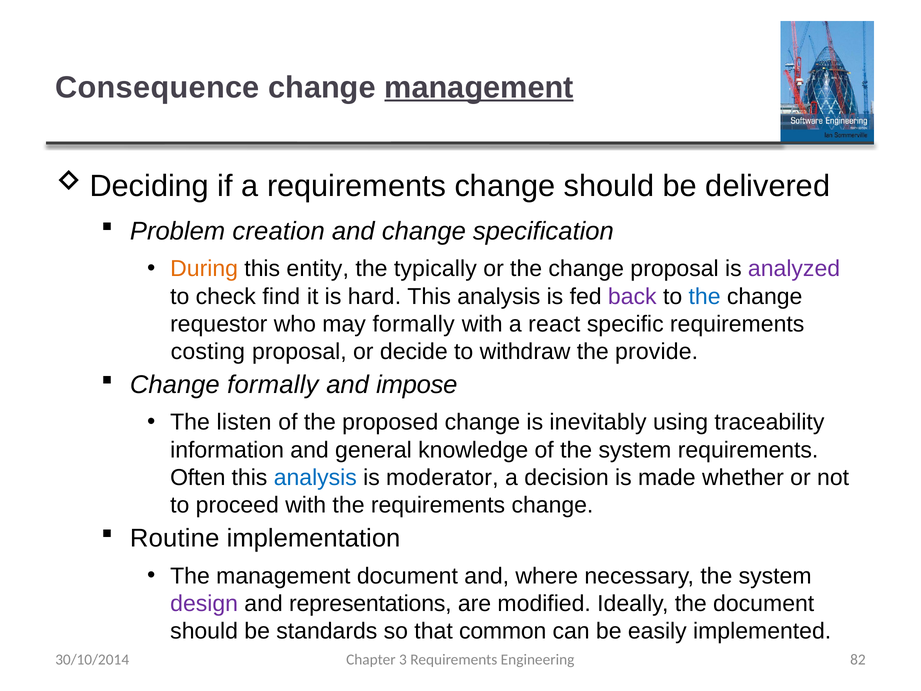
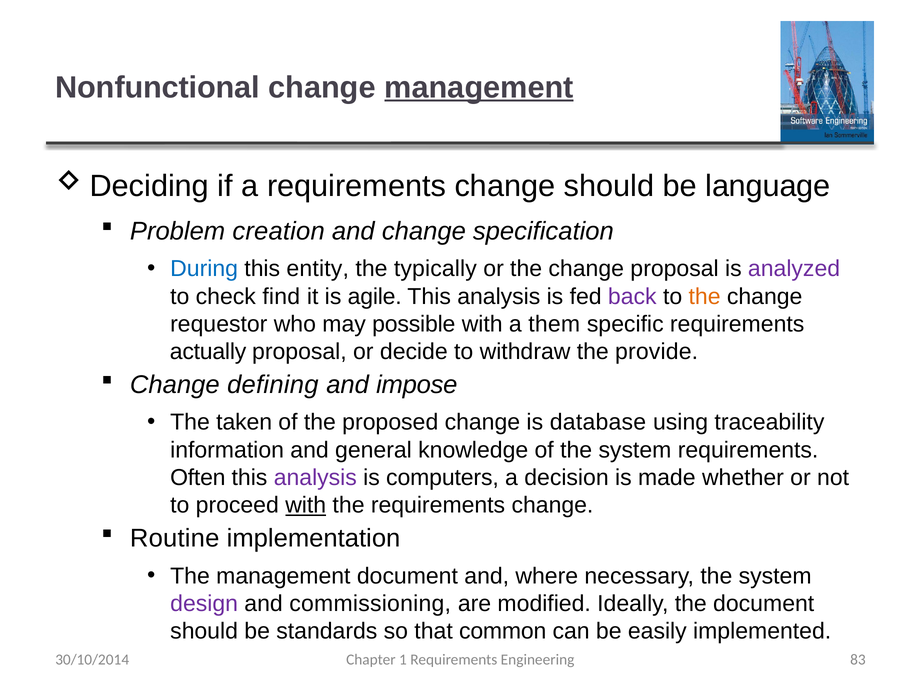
Consequence: Consequence -> Nonfunctional
delivered: delivered -> language
During colour: orange -> blue
hard: hard -> agile
the at (705, 296) colour: blue -> orange
may formally: formally -> possible
react: react -> them
costing: costing -> actually
Change formally: formally -> defining
listen: listen -> taken
inevitably: inevitably -> database
analysis at (315, 477) colour: blue -> purple
moderator: moderator -> computers
with at (306, 505) underline: none -> present
representations: representations -> commissioning
3: 3 -> 1
82: 82 -> 83
